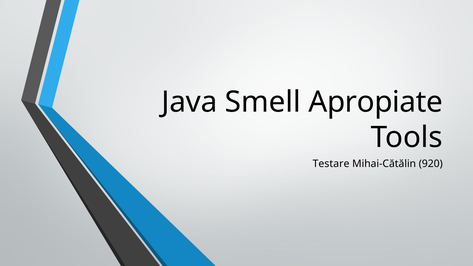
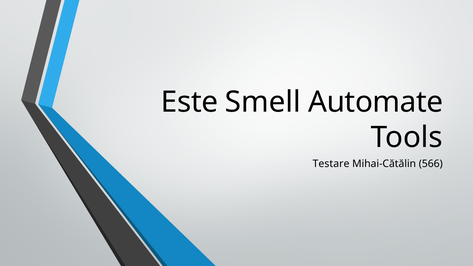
Java: Java -> Este
Apropiate: Apropiate -> Automate
920: 920 -> 566
